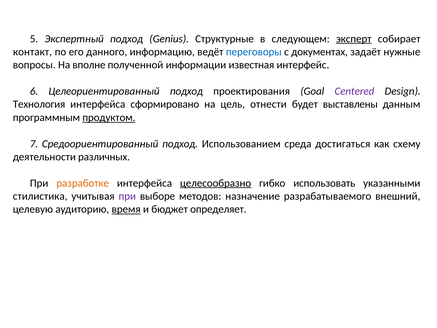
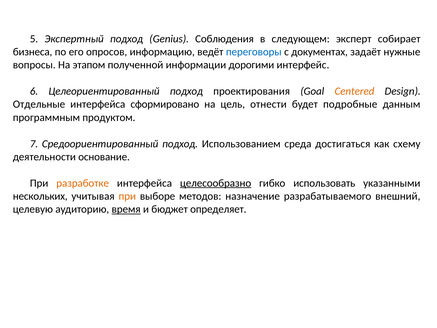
Структурные: Структурные -> Соблюдения
эксперт underline: present -> none
контакт: контакт -> бизнеса
данного: данного -> опросов
вполне: вполне -> этапом
известная: известная -> дорогими
Centered colour: purple -> orange
Технология: Технология -> Отдельные
выставлены: выставлены -> подробные
продуктом underline: present -> none
различных: различных -> основание
стилистика: стилистика -> нескольких
при at (127, 196) colour: purple -> orange
